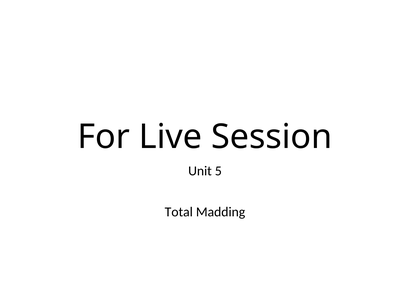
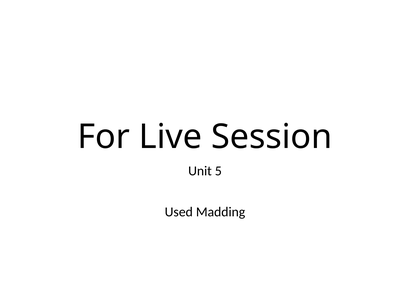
Total: Total -> Used
